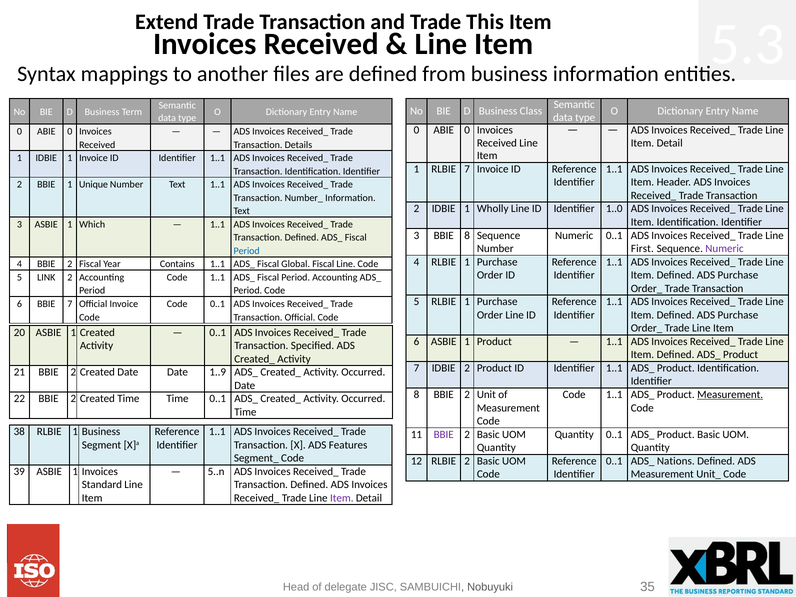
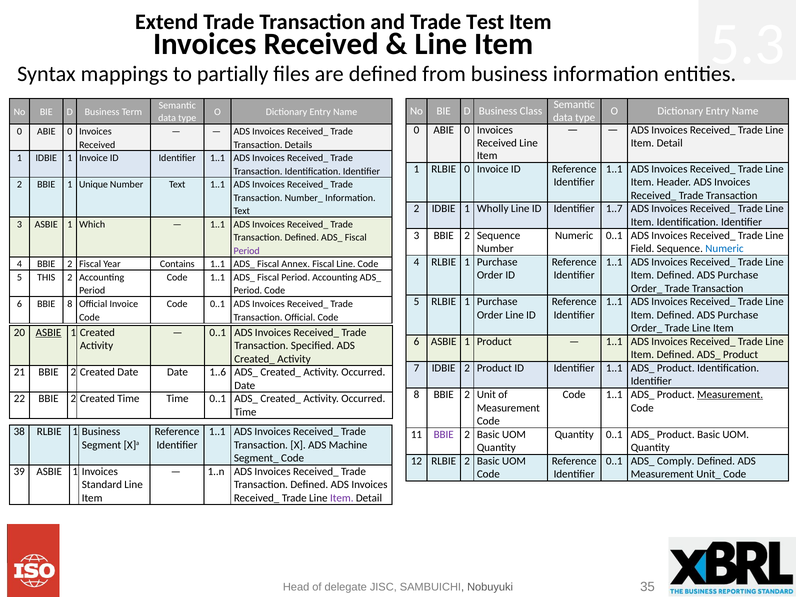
This: This -> Test
another: another -> partially
RLBIE 7: 7 -> 0
1..0: 1..0 -> 1..7
3 BBIE 8: 8 -> 2
First: First -> Field
Numeric at (724, 249) colour: purple -> blue
Period at (247, 251) colour: blue -> purple
Global: Global -> Annex
LINK: LINK -> THIS
BBIE 7: 7 -> 8
ASBIE at (49, 332) underline: none -> present
1..9: 1..9 -> 1..6
Features: Features -> Machine
Nations: Nations -> Comply
5..n: 5..n -> 1..n
